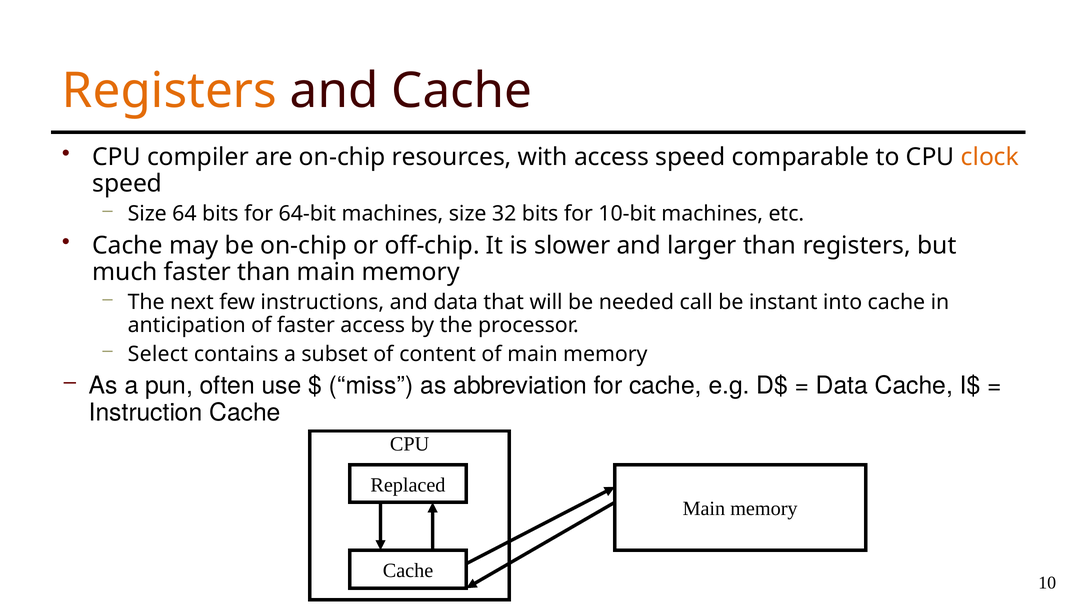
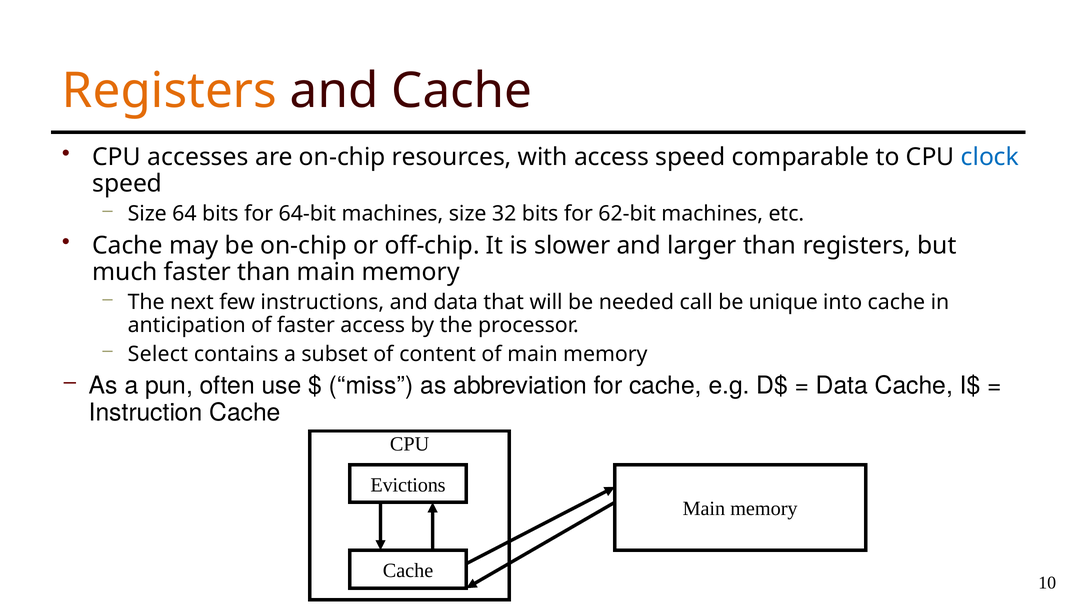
compiler: compiler -> accesses
clock colour: orange -> blue
10-bit: 10-bit -> 62-bit
instant: instant -> unique
Replaced: Replaced -> Evictions
